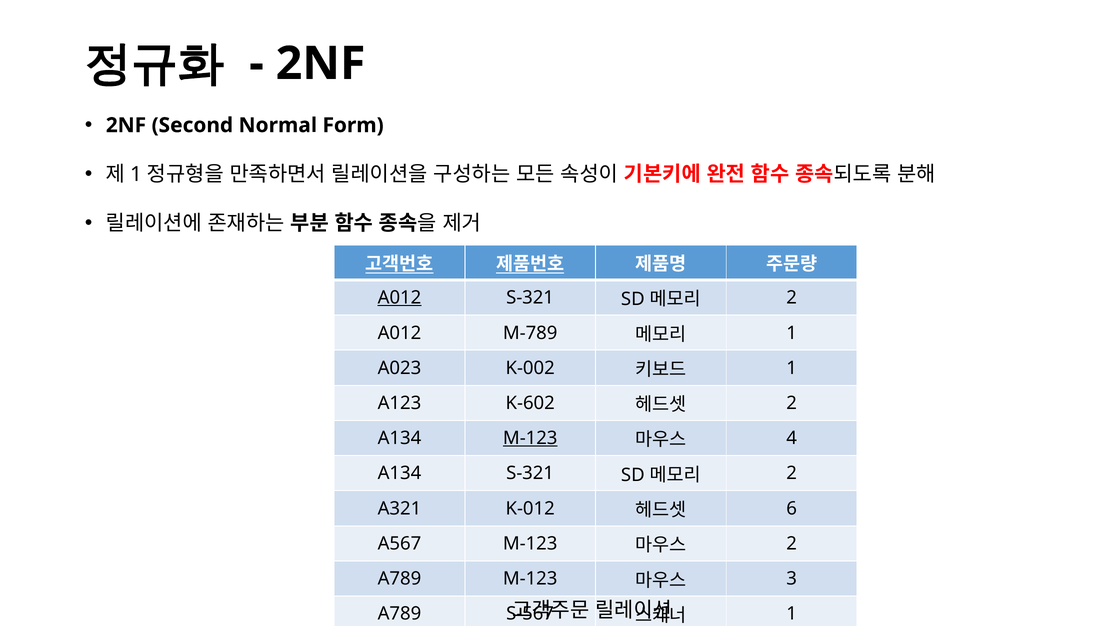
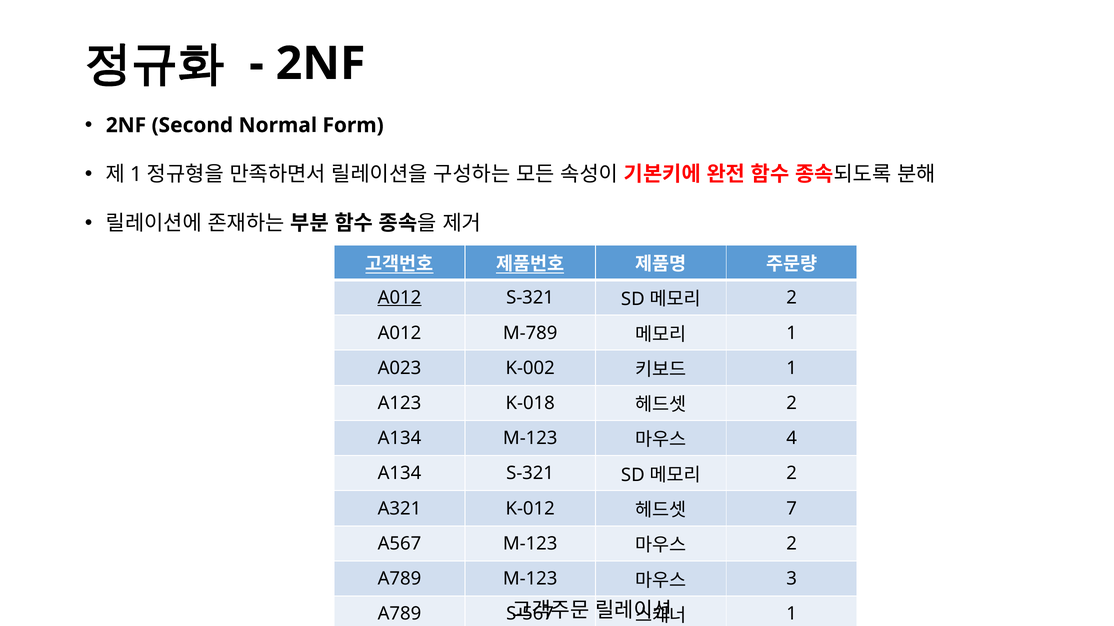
K-602: K-602 -> K-018
M-123 at (530, 439) underline: present -> none
6: 6 -> 7
